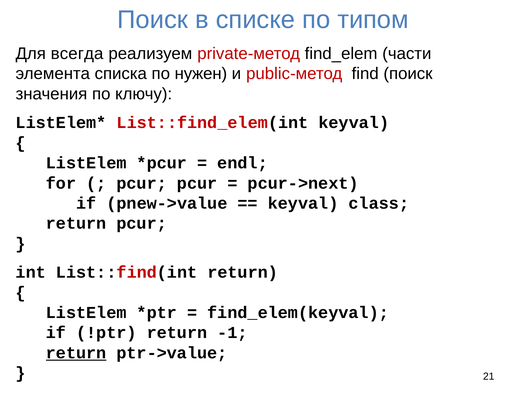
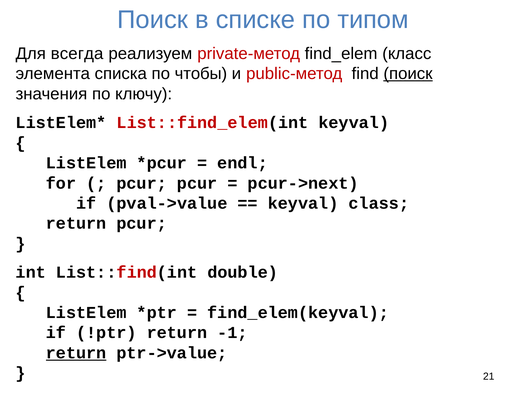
части: части -> класс
нужен: нужен -> чтобы
поиск at (408, 74) underline: none -> present
pnew->value: pnew->value -> pval->value
List::find(int return: return -> double
